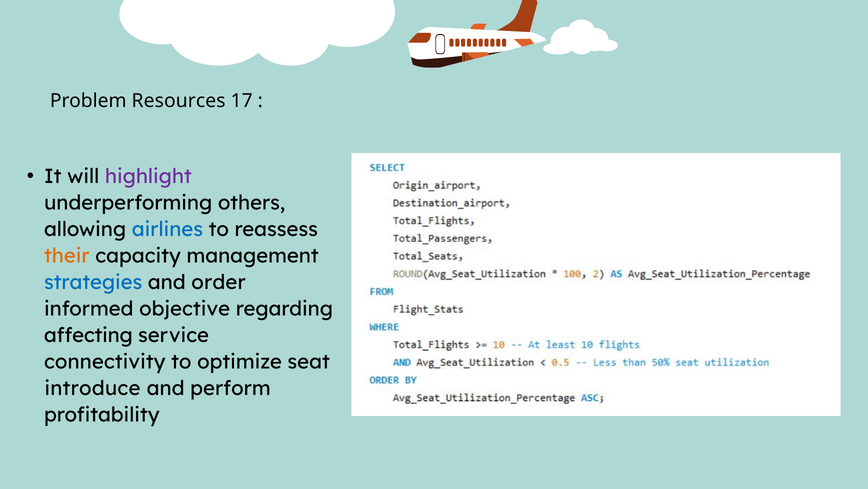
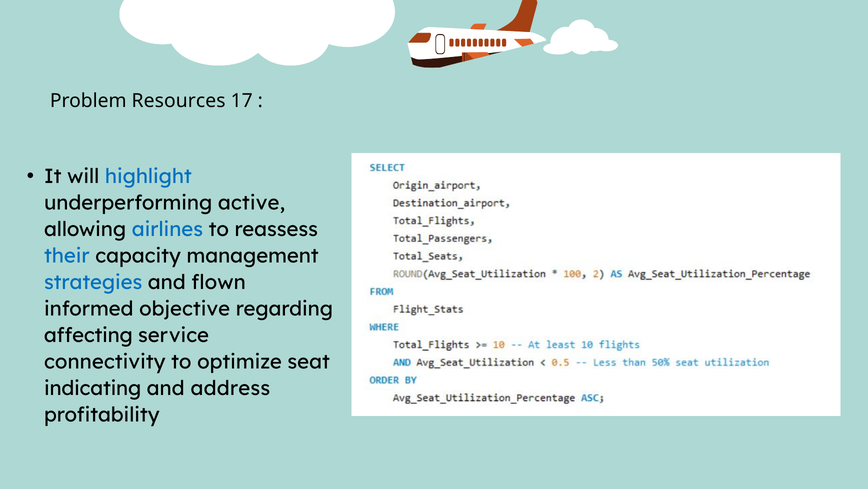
highlight colour: purple -> blue
others: others -> active
their colour: orange -> blue
order: order -> flown
introduce: introduce -> indicating
perform: perform -> address
